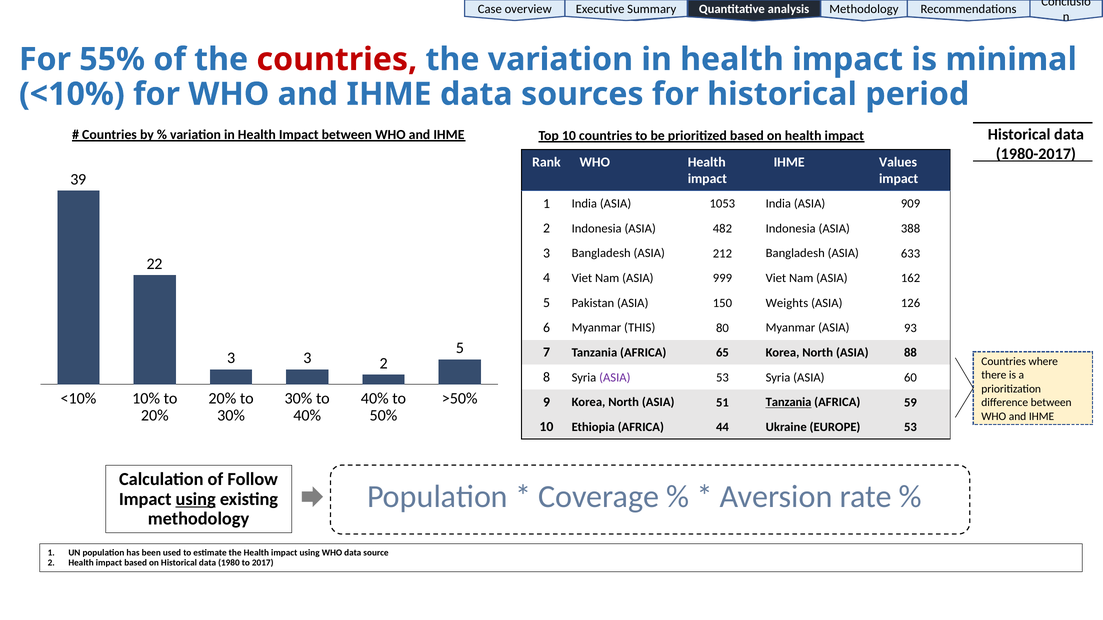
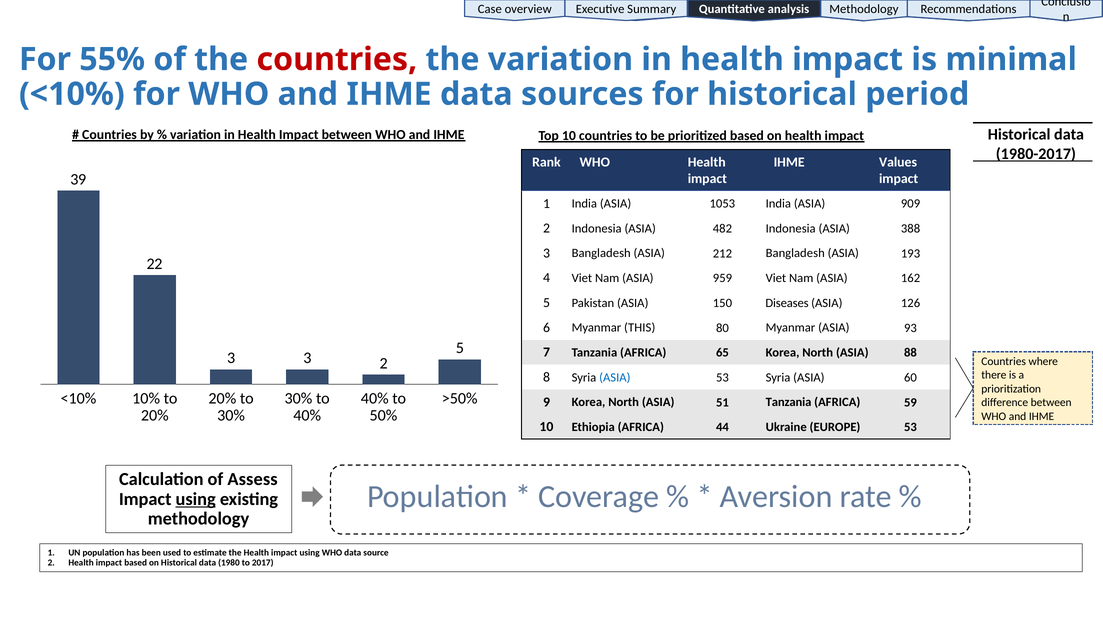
633: 633 -> 193
999: 999 -> 959
Weights: Weights -> Diseases
ASIA at (615, 378) colour: purple -> blue
Tanzania at (789, 402) underline: present -> none
Follow: Follow -> Assess
